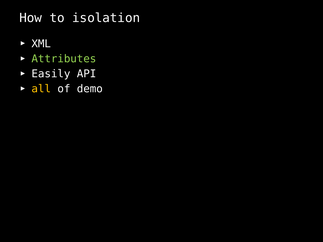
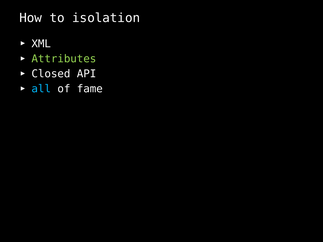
Easily: Easily -> Closed
all colour: yellow -> light blue
demo: demo -> fame
